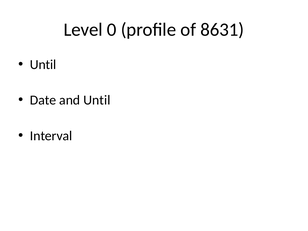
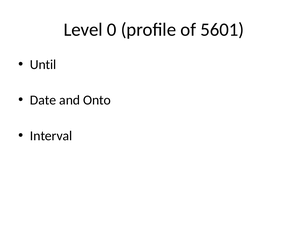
8631: 8631 -> 5601
and Until: Until -> Onto
